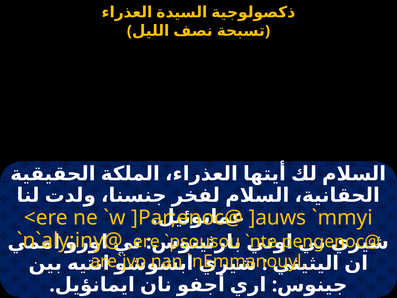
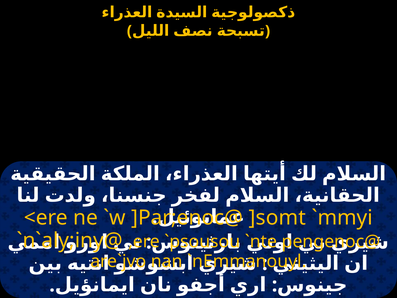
]auws: ]auws -> ]somt
